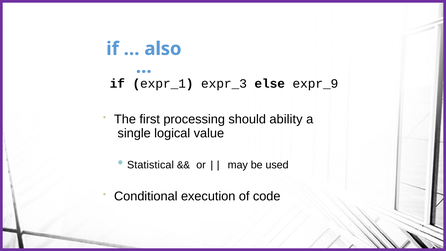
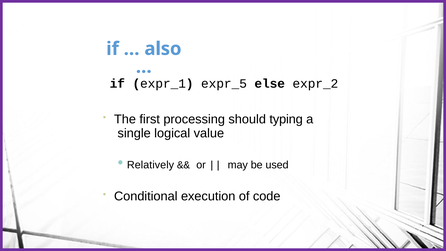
expr_3: expr_3 -> expr_5
expr_9: expr_9 -> expr_2
ability: ability -> typing
Statistical: Statistical -> Relatively
